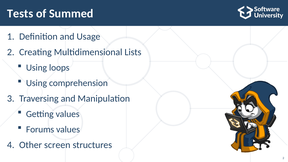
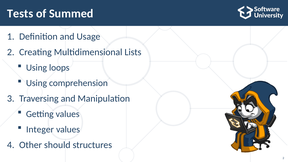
Forums: Forums -> Integer
screen: screen -> should
